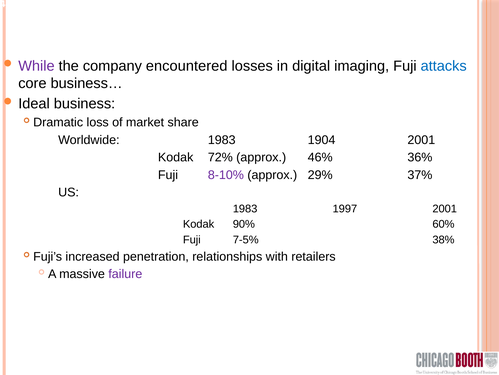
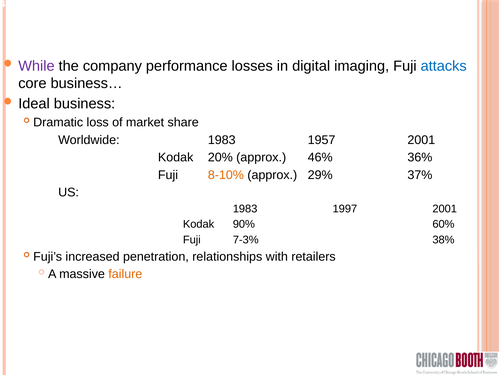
encountered: encountered -> performance
1904: 1904 -> 1957
72%: 72% -> 20%
8-10% colour: purple -> orange
7-5%: 7-5% -> 7-3%
failure colour: purple -> orange
